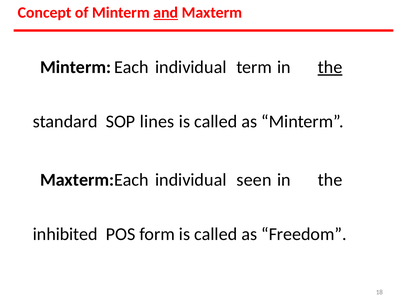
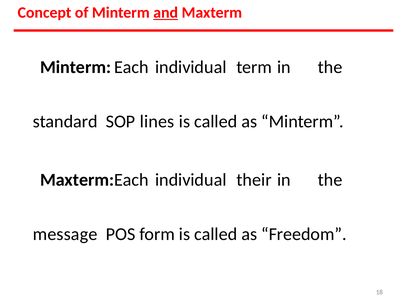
the at (330, 67) underline: present -> none
seen: seen -> their
inhibited: inhibited -> message
